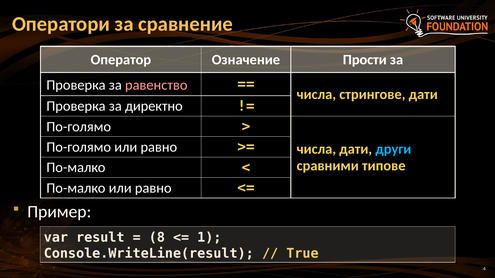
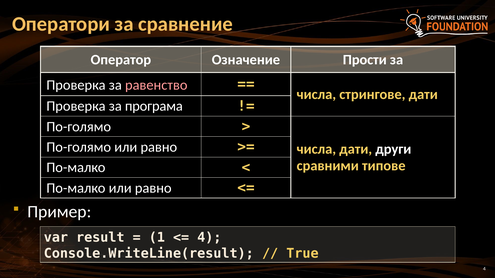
директно: директно -> програма
други colour: light blue -> white
8: 8 -> 1
1 at (209, 238): 1 -> 4
